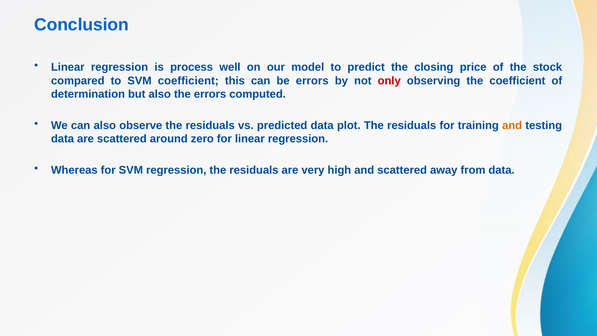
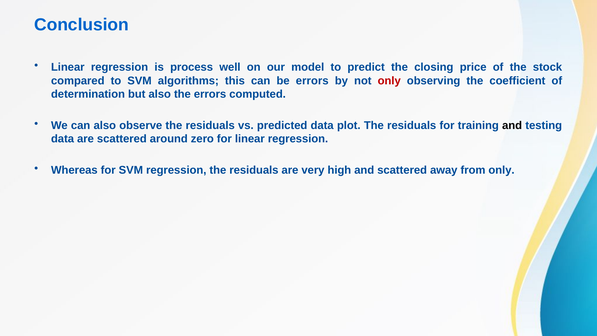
SVM coefficient: coefficient -> algorithms
and at (512, 125) colour: orange -> black
from data: data -> only
